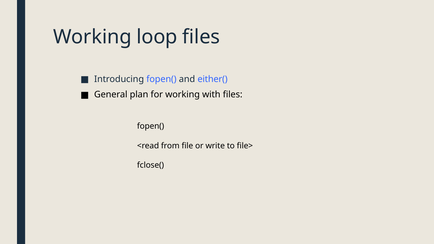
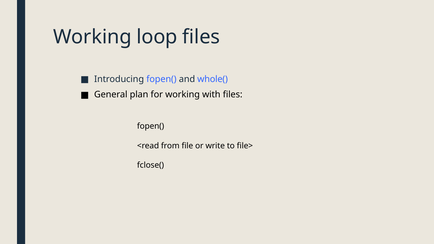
either(: either( -> whole(
